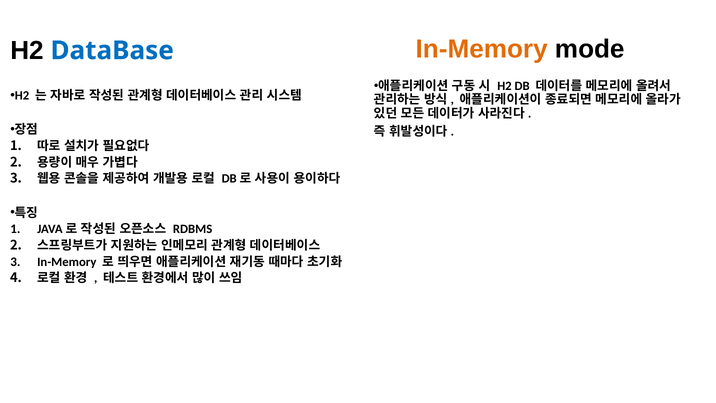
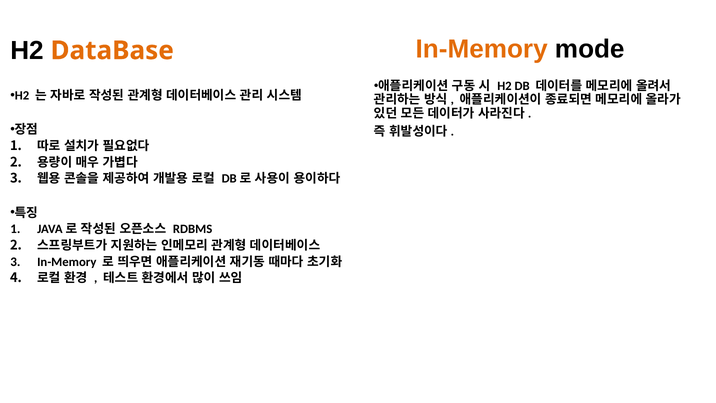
DataBase colour: blue -> orange
